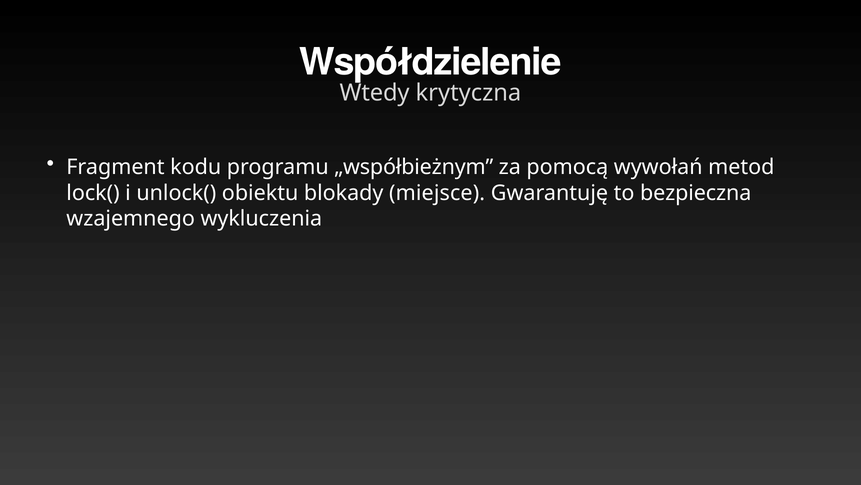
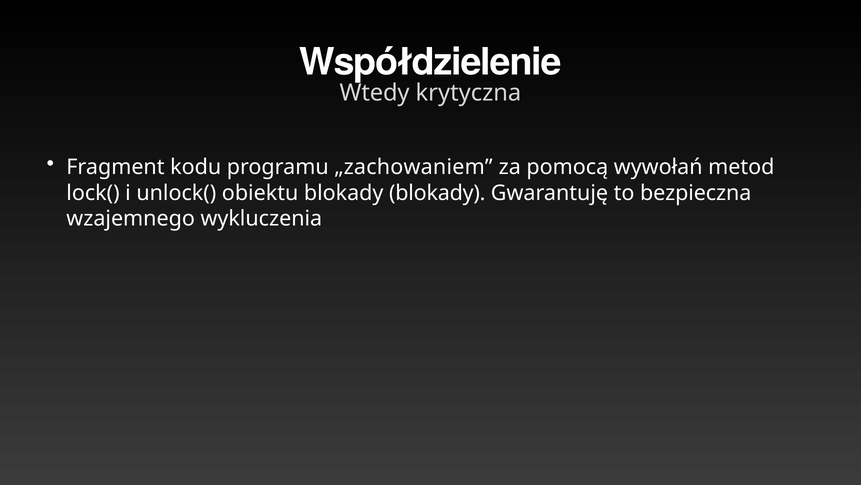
„współbieżnym: „współbieżnym -> „zachowaniem
blokady miejsce: miejsce -> blokady
